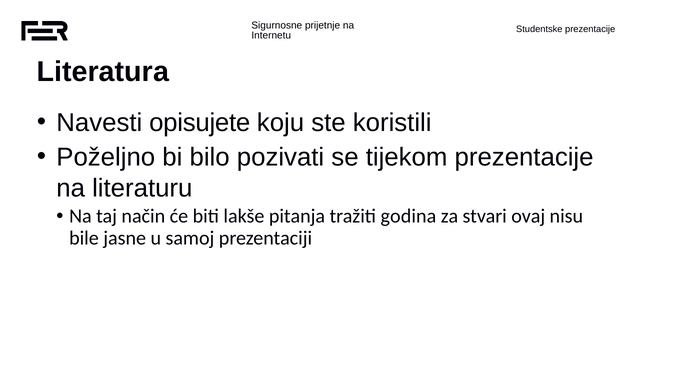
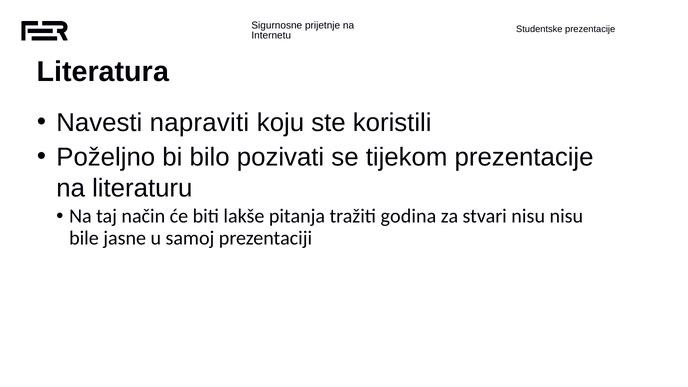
opisujete: opisujete -> napraviti
stvari ovaj: ovaj -> nisu
